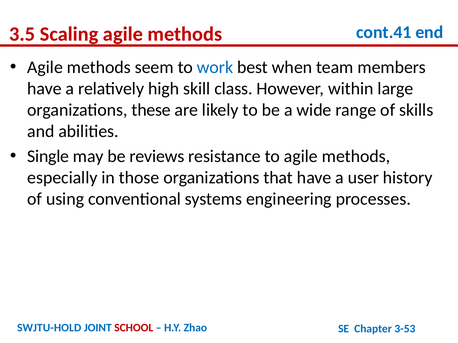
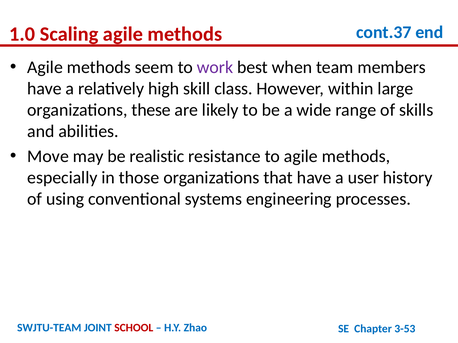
cont.41: cont.41 -> cont.37
3.5: 3.5 -> 1.0
work colour: blue -> purple
Single: Single -> Move
reviews: reviews -> realistic
SWJTU-HOLD: SWJTU-HOLD -> SWJTU-TEAM
